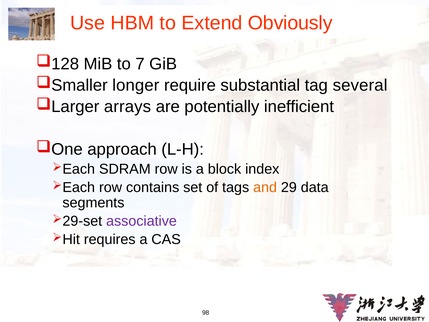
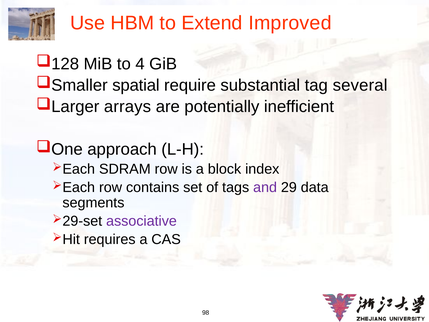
Obviously: Obviously -> Improved
7: 7 -> 4
longer: longer -> spatial
and colour: orange -> purple
